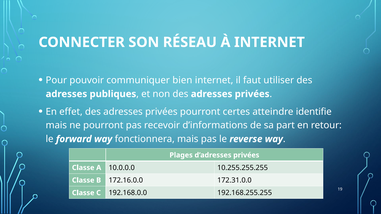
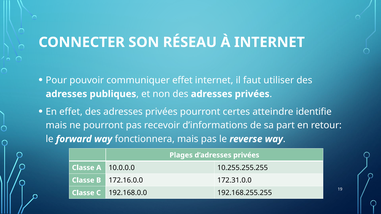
communiquer bien: bien -> effet
